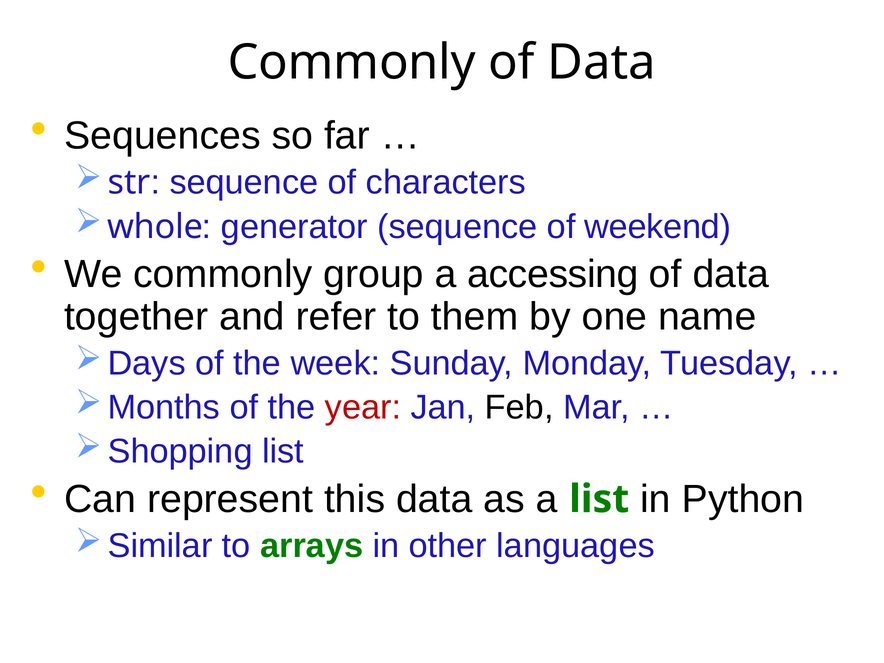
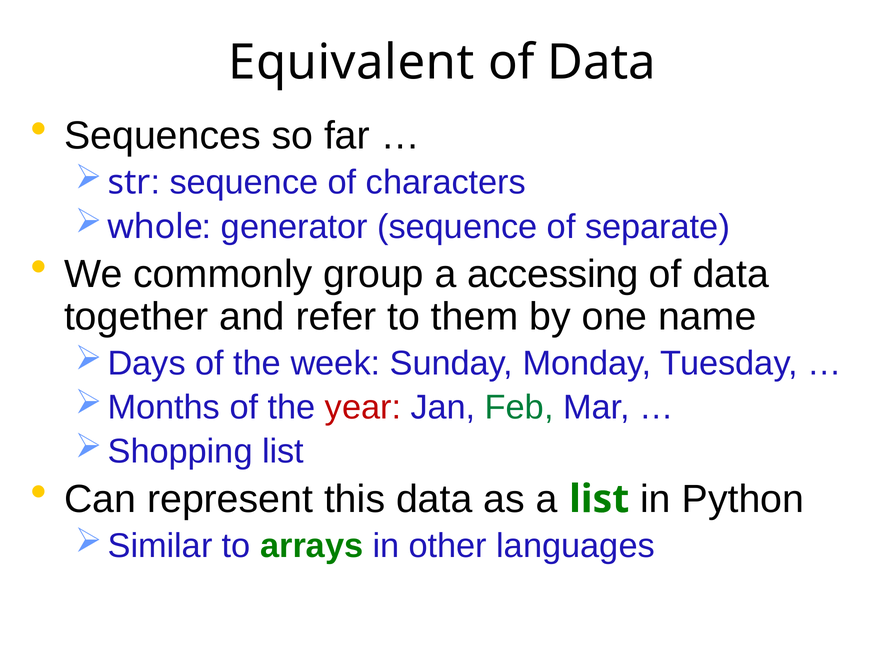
Commonly at (352, 62): Commonly -> Equivalent
weekend: weekend -> separate
Feb colour: black -> green
